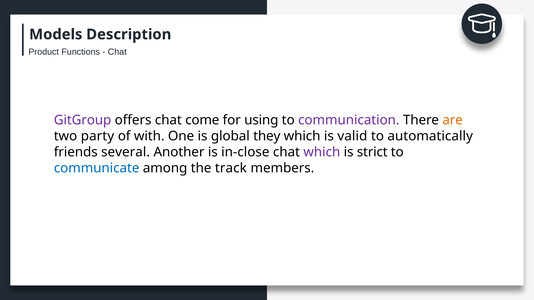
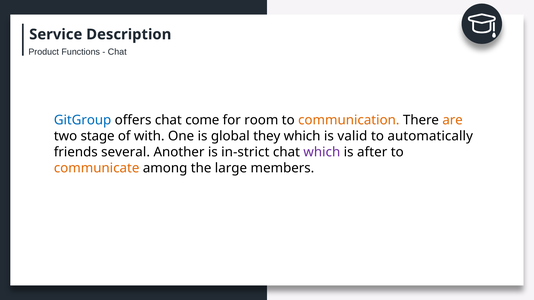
Models: Models -> Service
GitGroup colour: purple -> blue
using: using -> room
communication colour: purple -> orange
party: party -> stage
in-close: in-close -> in-strict
strict: strict -> after
communicate colour: blue -> orange
track: track -> large
